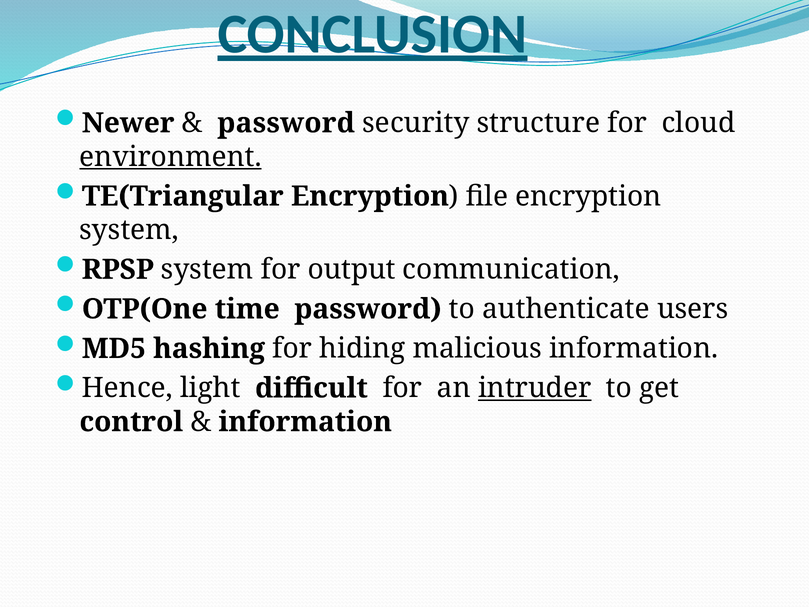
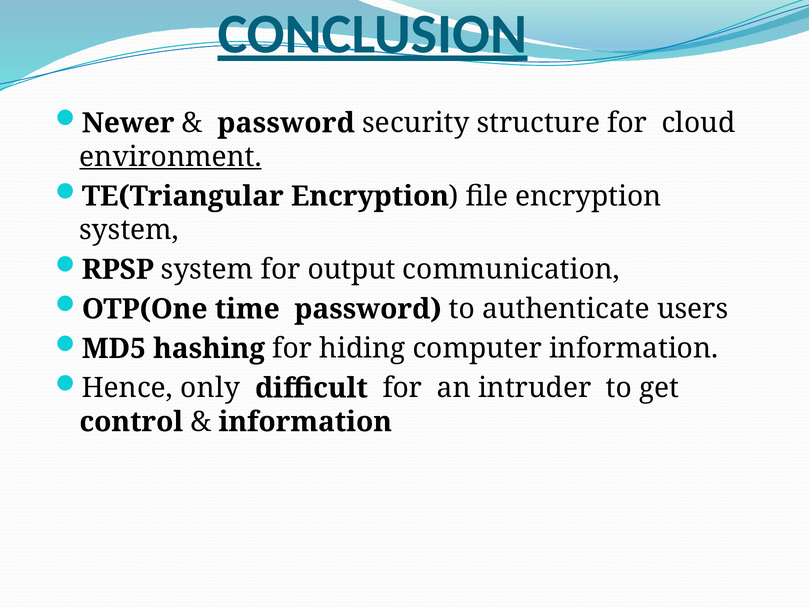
malicious: malicious -> computer
light: light -> only
intruder underline: present -> none
